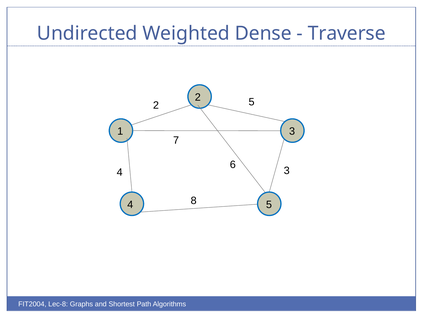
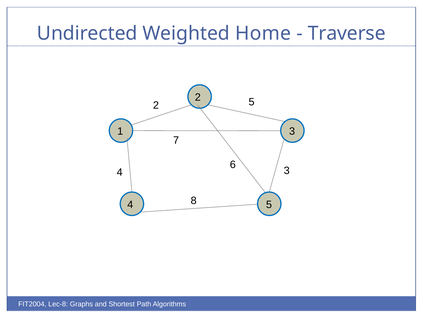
Dense: Dense -> Home
